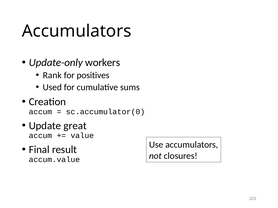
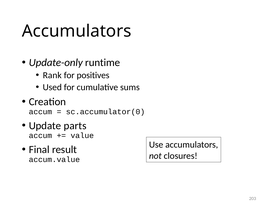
workers: workers -> runtime
great: great -> parts
